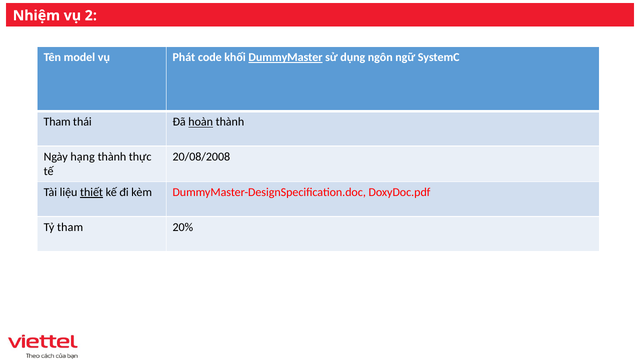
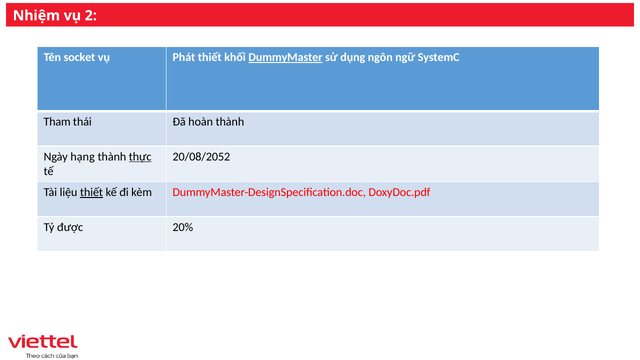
model: model -> socket
Phát code: code -> thiết
hoàn underline: present -> none
thực underline: none -> present
20/08/2008: 20/08/2008 -> 20/08/2052
Tỷ tham: tham -> được
